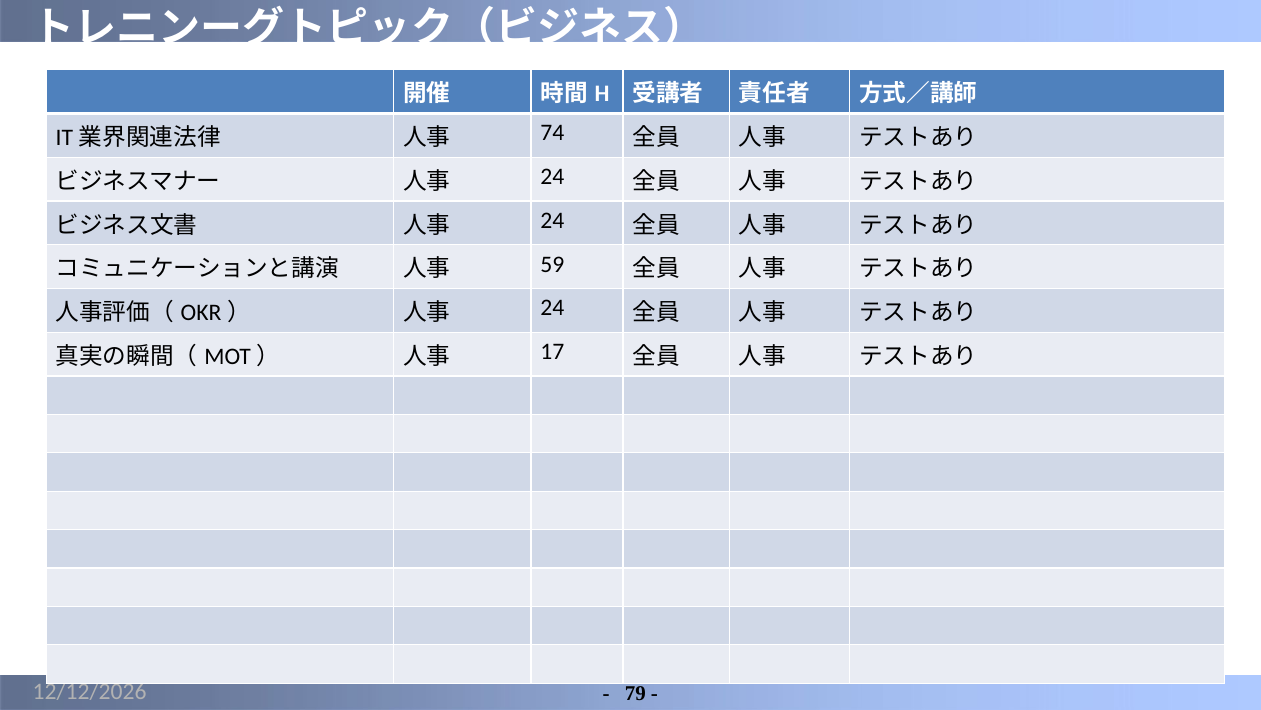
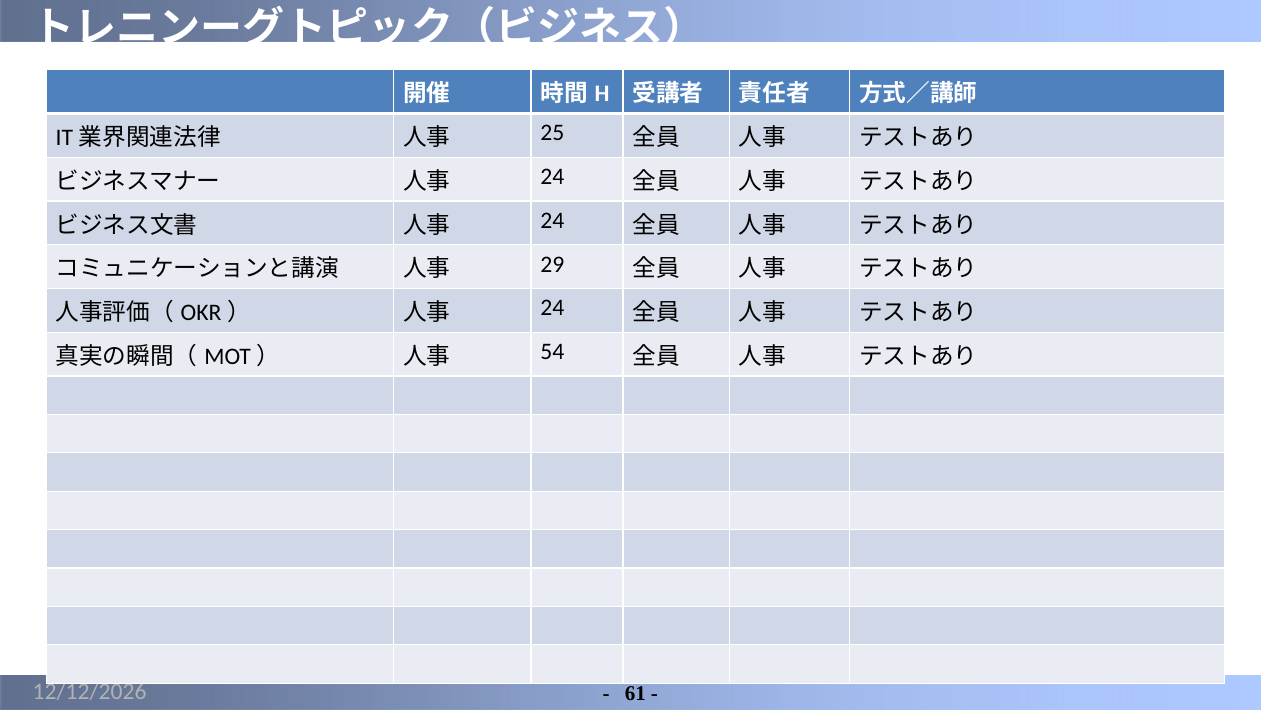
74: 74 -> 25
59: 59 -> 29
17: 17 -> 54
79: 79 -> 61
